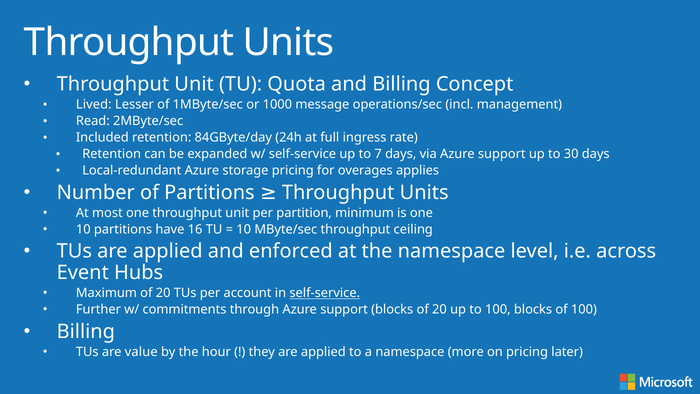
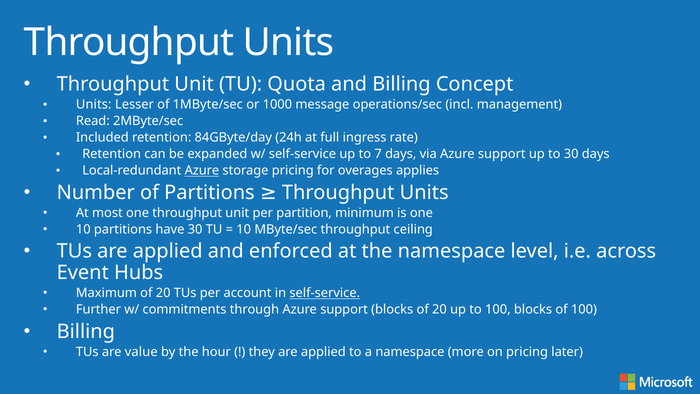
Lived at (94, 105): Lived -> Units
Azure at (202, 171) underline: none -> present
have 16: 16 -> 30
